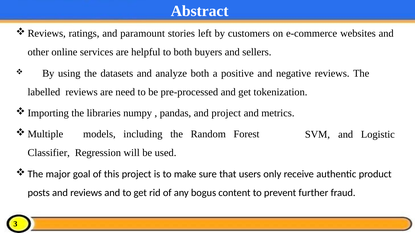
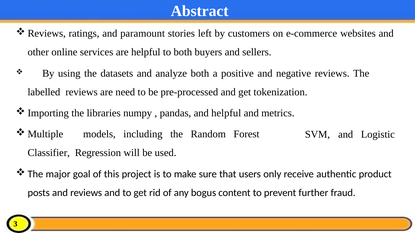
and project: project -> helpful
